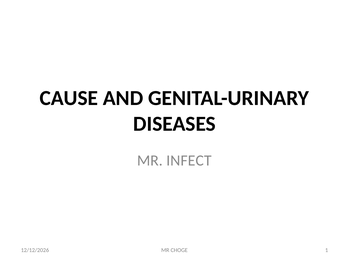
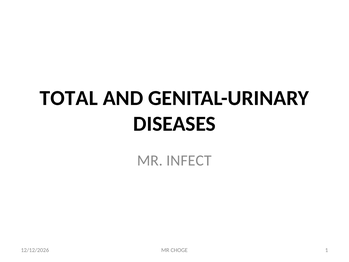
CAUSE: CAUSE -> TOTAL
